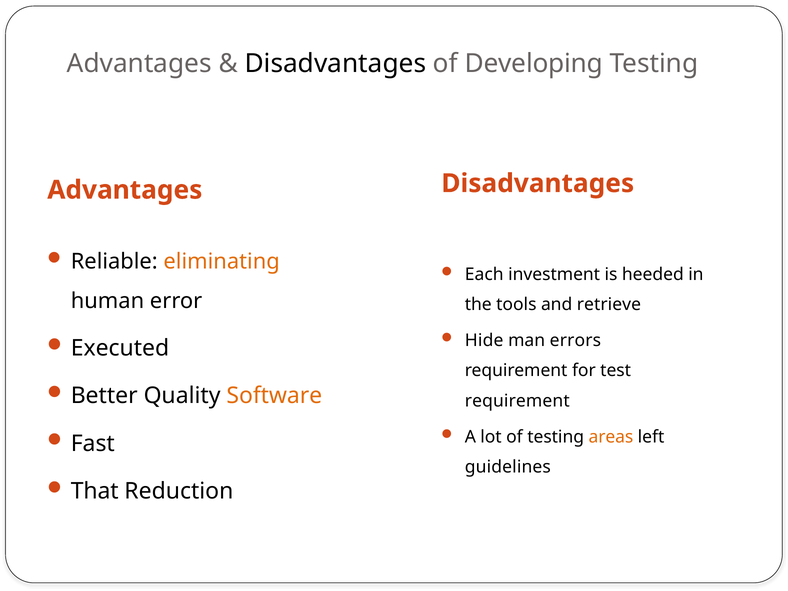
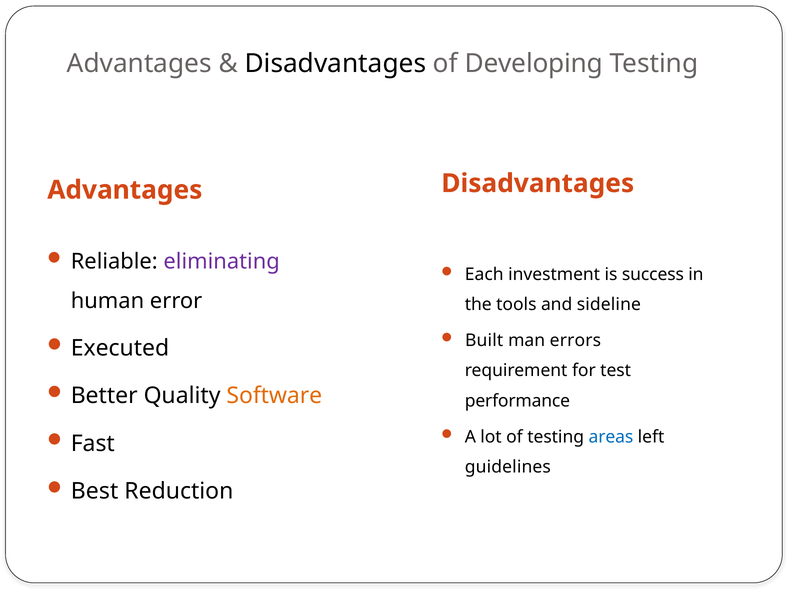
eliminating colour: orange -> purple
heeded: heeded -> success
retrieve: retrieve -> sideline
Hide: Hide -> Built
requirement at (517, 401): requirement -> performance
areas colour: orange -> blue
That: That -> Best
